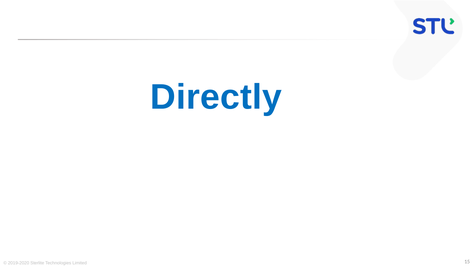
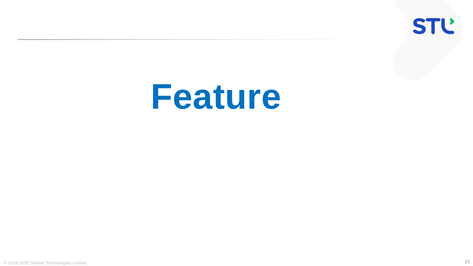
Directly: Directly -> Feature
